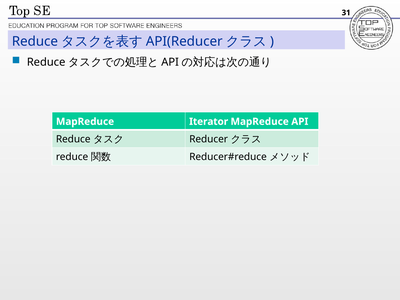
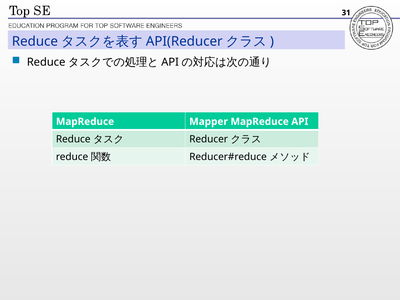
Iterator: Iterator -> Mapper
